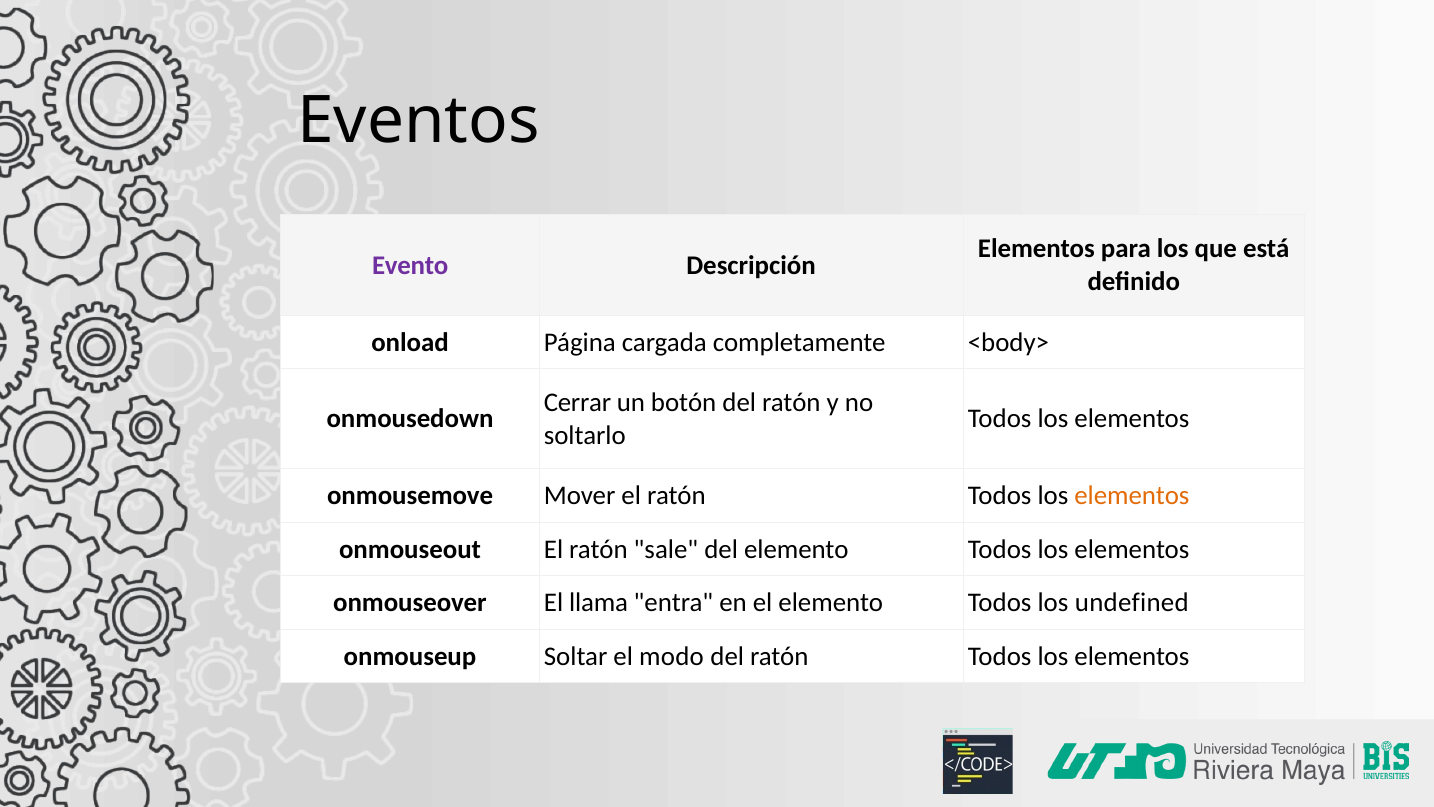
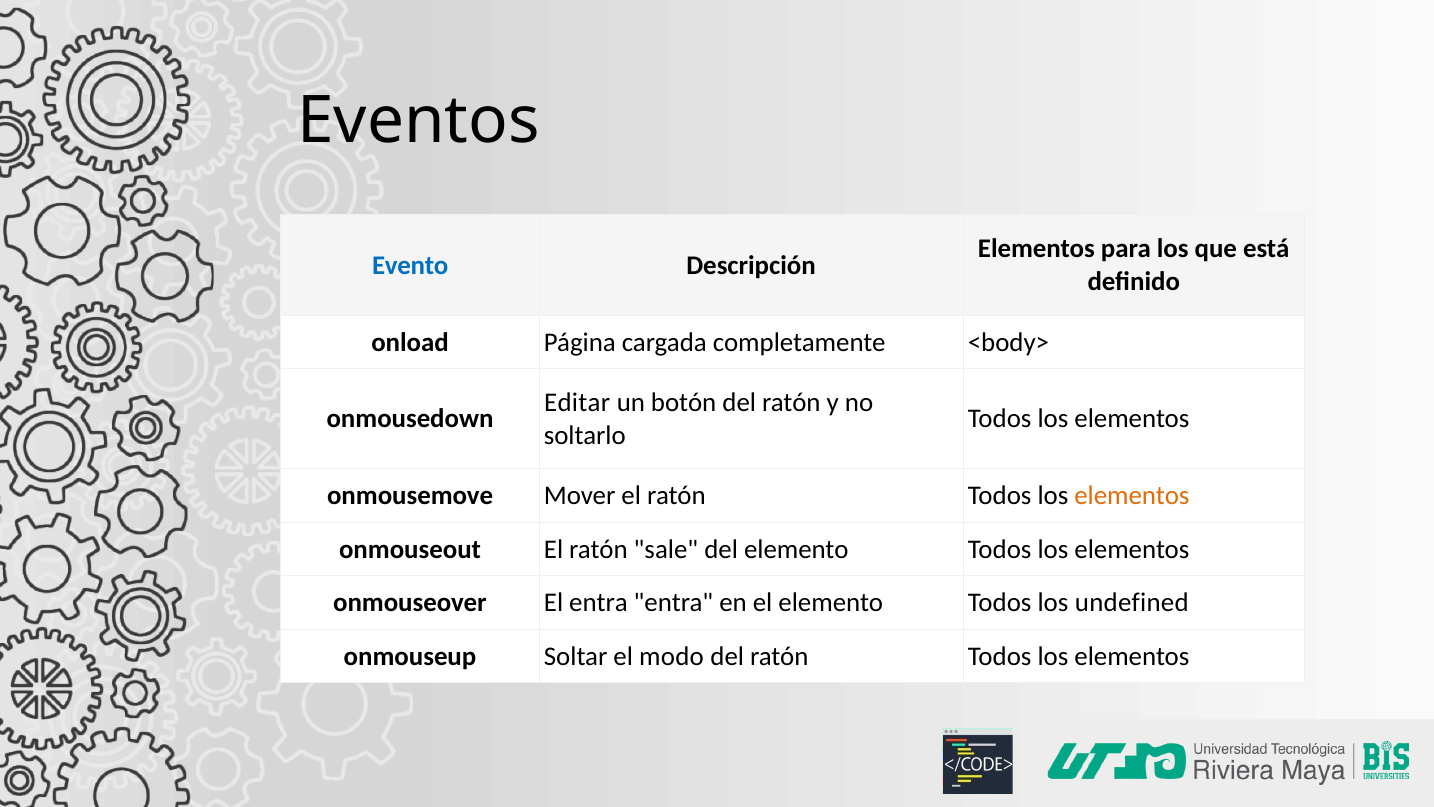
Evento colour: purple -> blue
Cerrar: Cerrar -> Editar
El llama: llama -> entra
